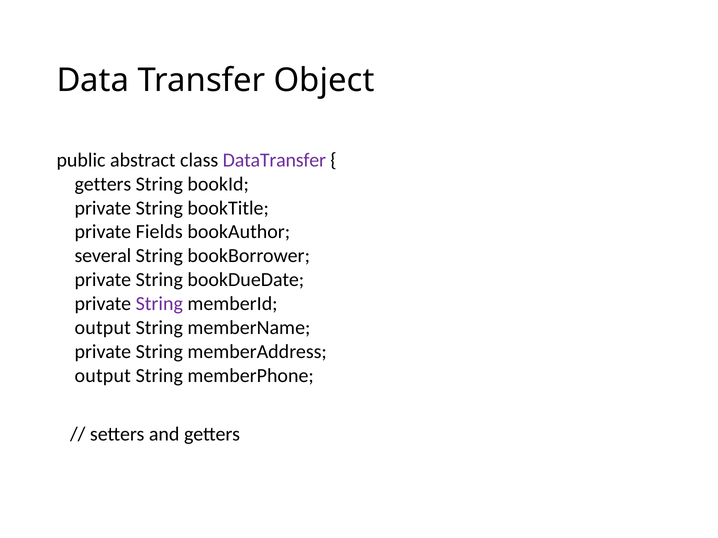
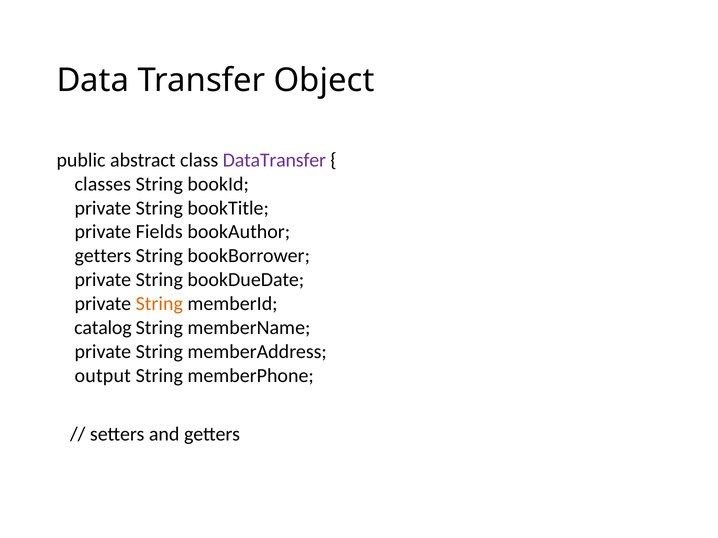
getters at (103, 184): getters -> classes
several at (103, 256): several -> getters
String at (159, 304) colour: purple -> orange
output at (103, 328): output -> catalog
